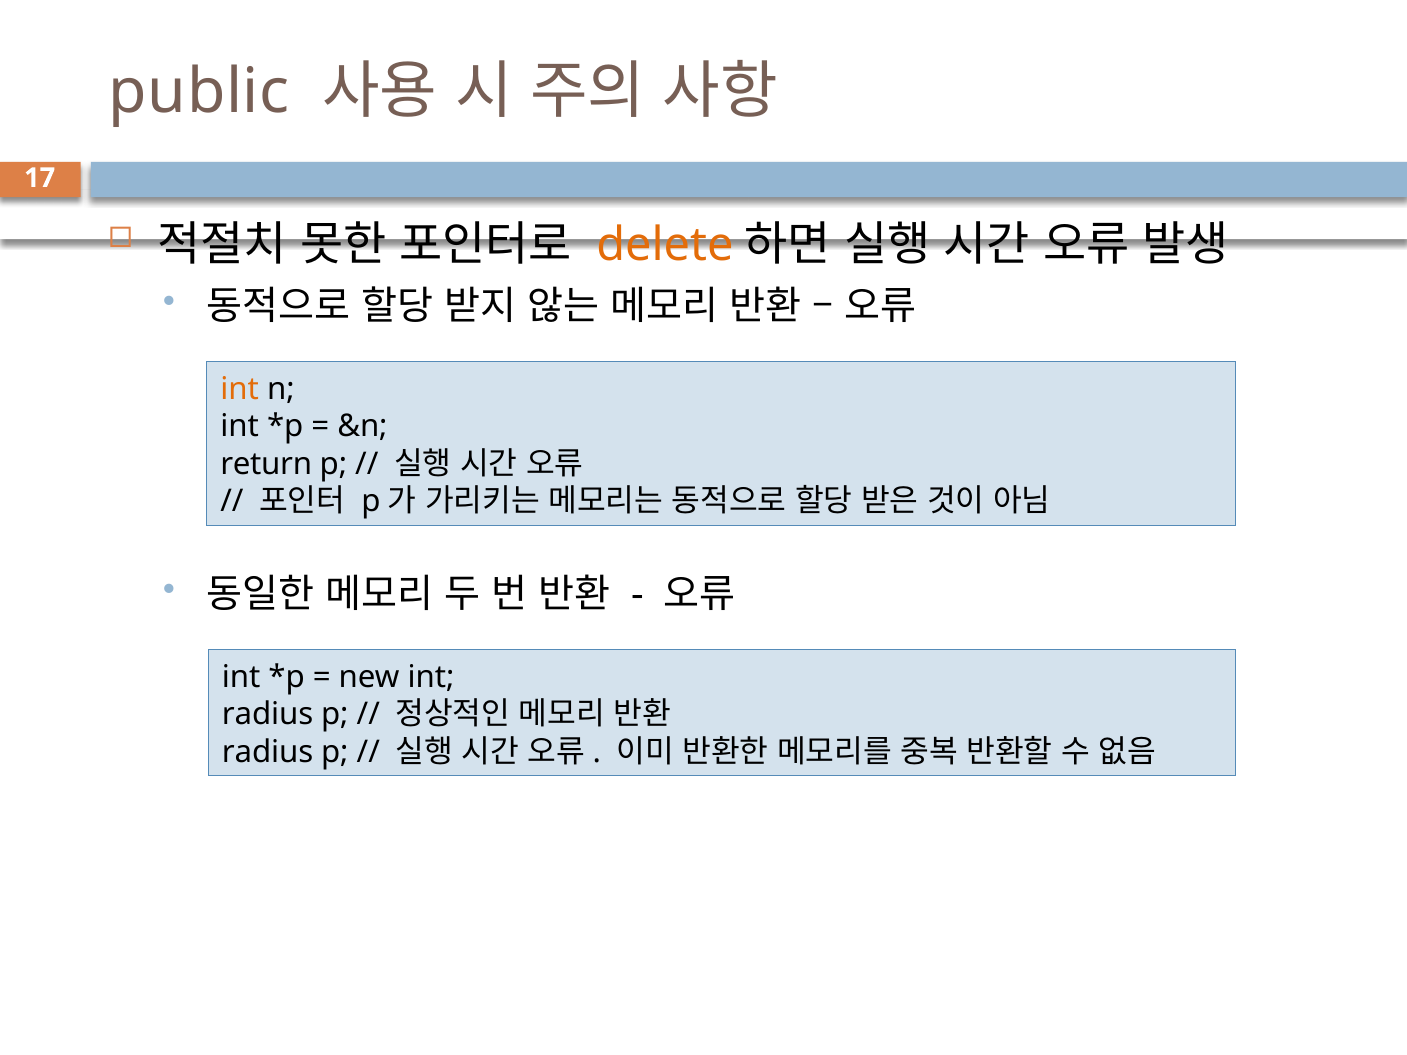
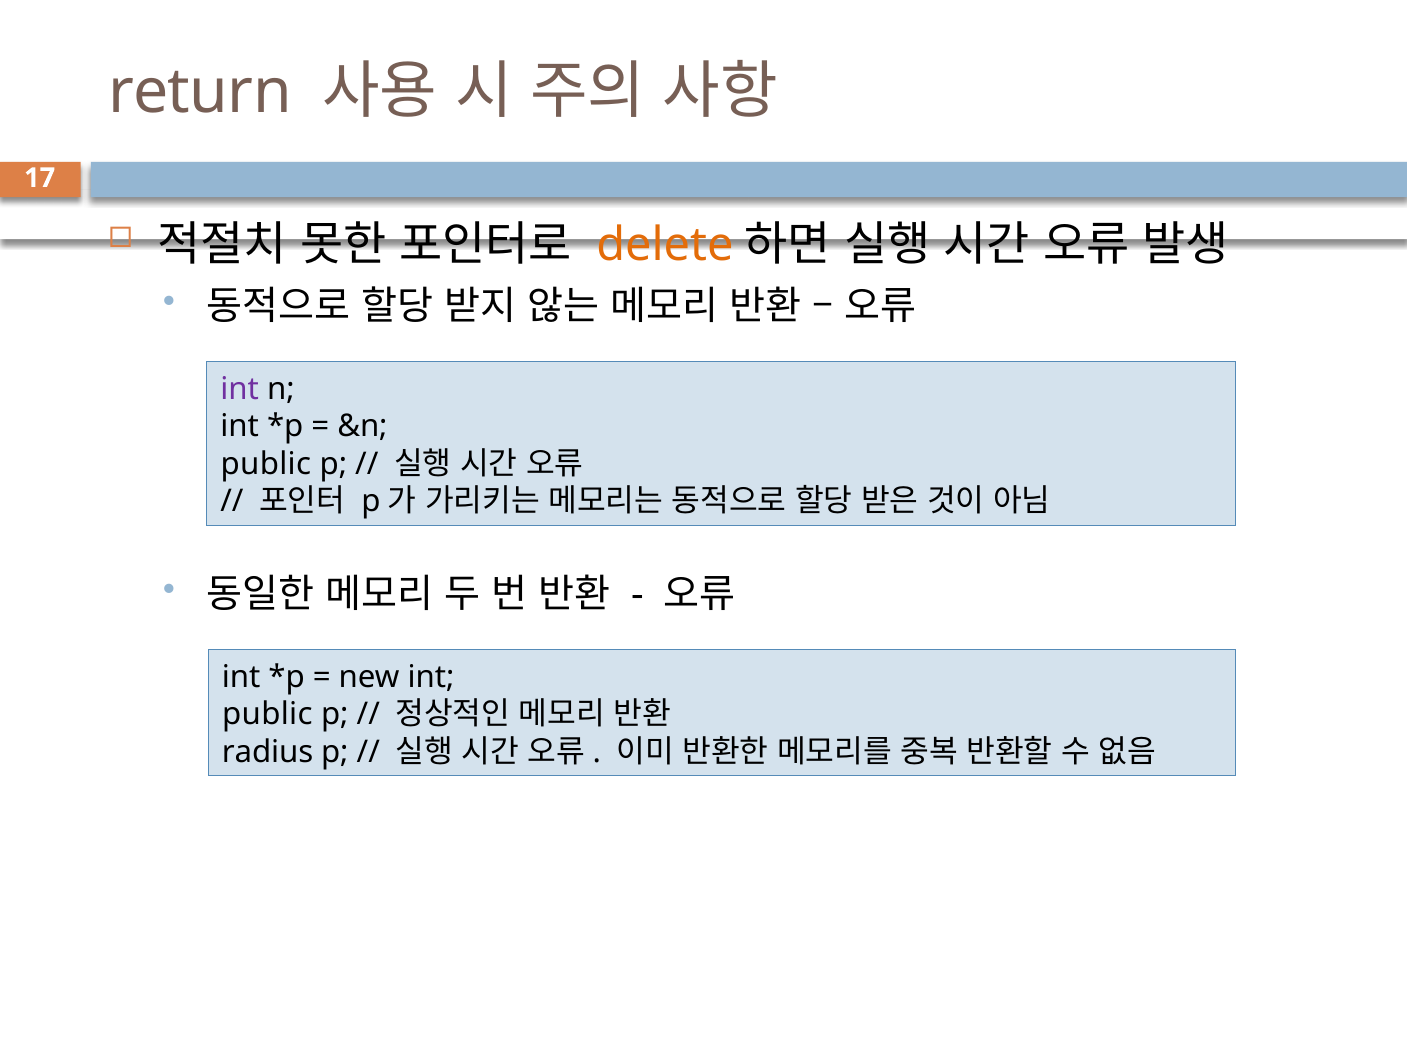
public: public -> return
int at (240, 389) colour: orange -> purple
return at (266, 464): return -> public
radius at (268, 715): radius -> public
